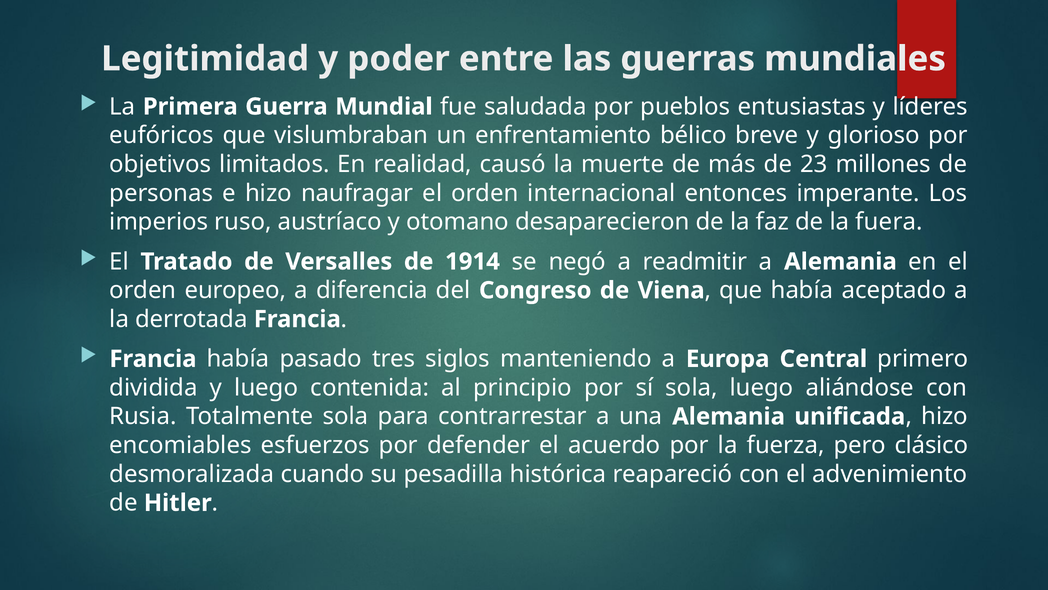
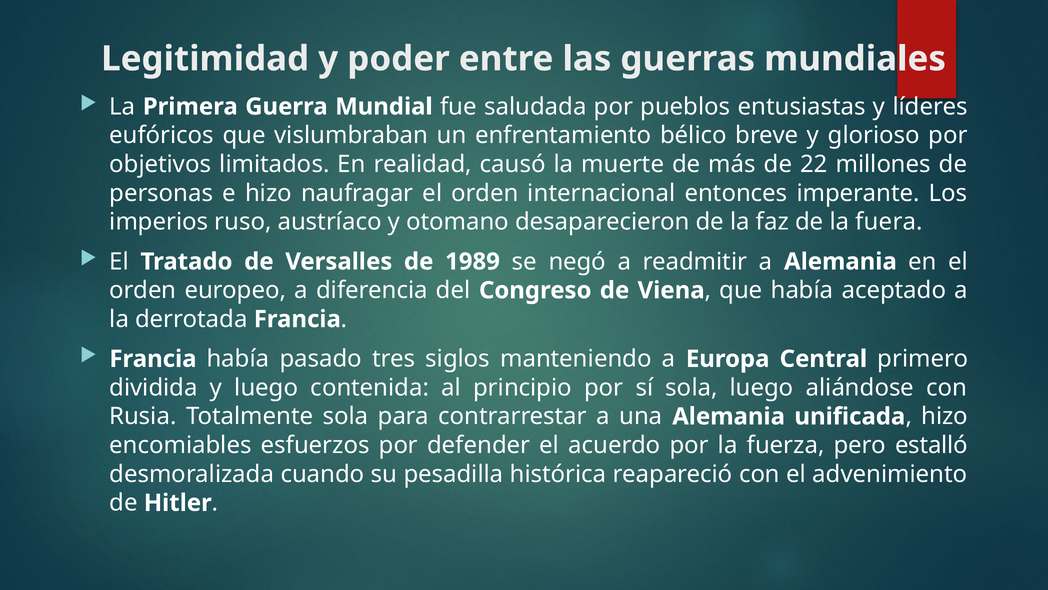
23: 23 -> 22
1914: 1914 -> 1989
clásico: clásico -> estalló
